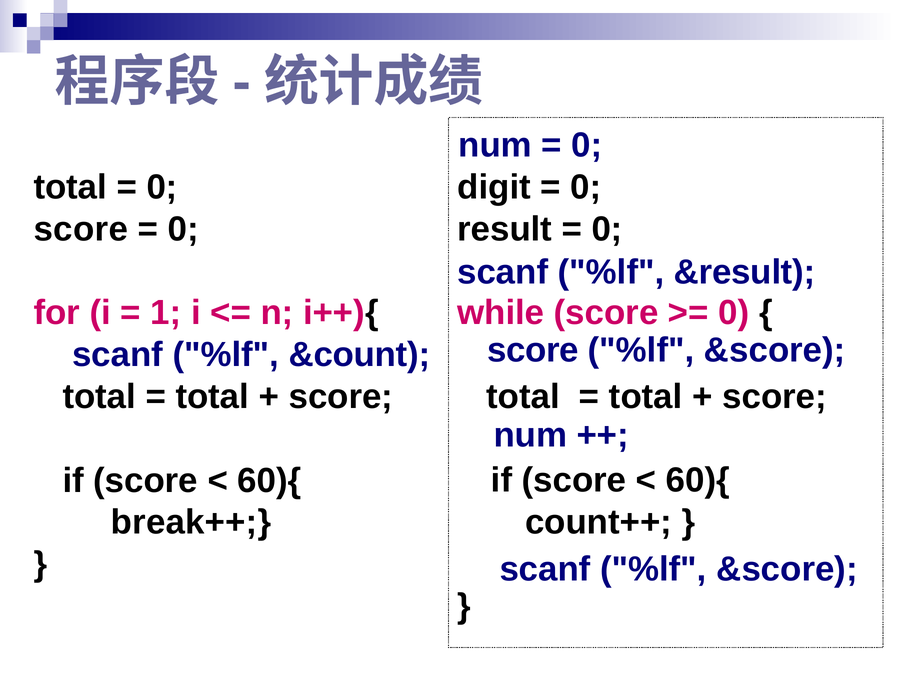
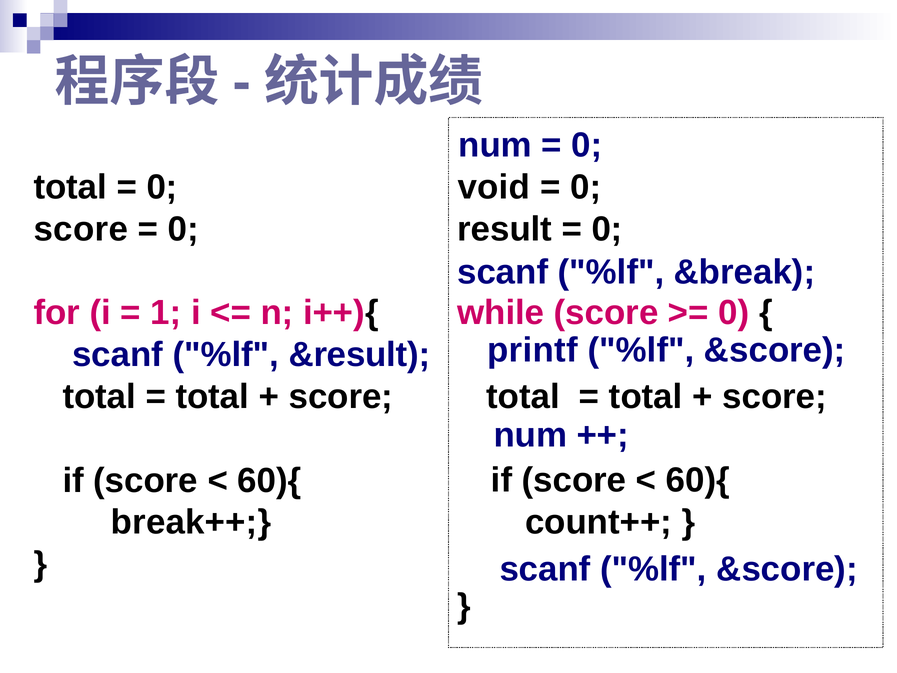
digit: digit -> void
&result: &result -> &break
score at (533, 350): score -> printf
&count: &count -> &result
